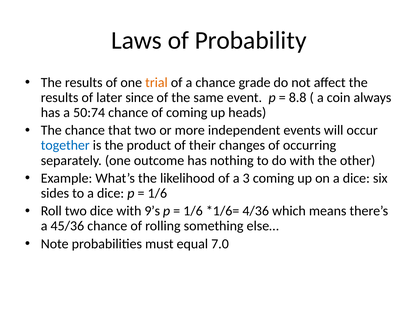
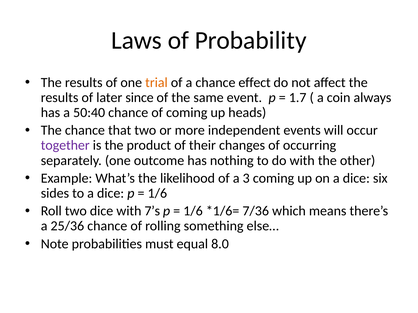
grade: grade -> effect
8.8: 8.8 -> 1.7
50:74: 50:74 -> 50:40
together colour: blue -> purple
9’s: 9’s -> 7’s
4/36: 4/36 -> 7/36
45/36: 45/36 -> 25/36
7.0: 7.0 -> 8.0
